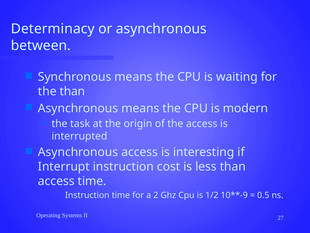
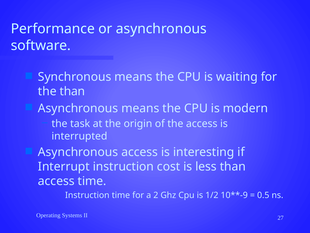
Determinacy: Determinacy -> Performance
between: between -> software
